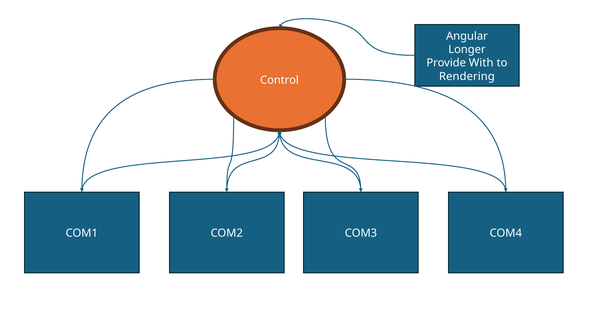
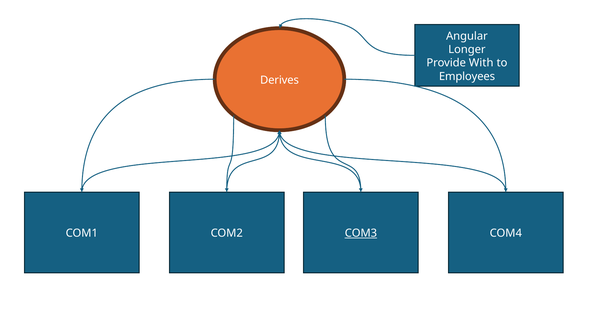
Rendering: Rendering -> Employees
Control: Control -> Derives
COM3 underline: none -> present
